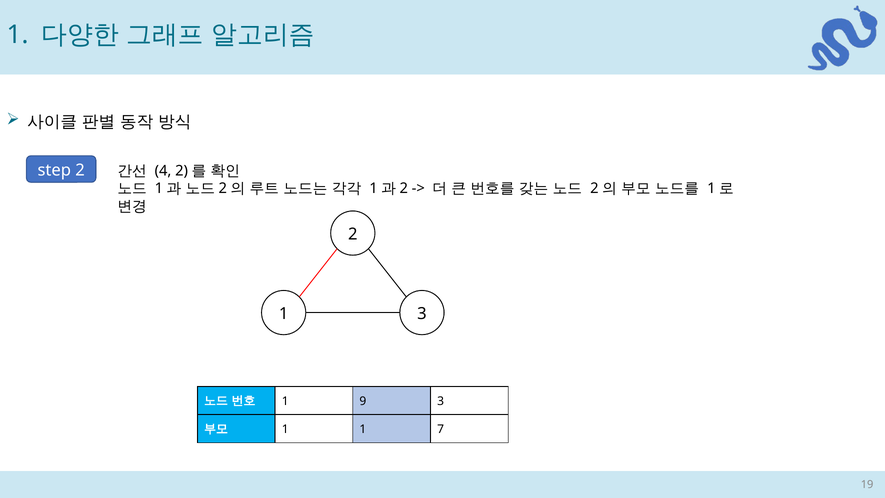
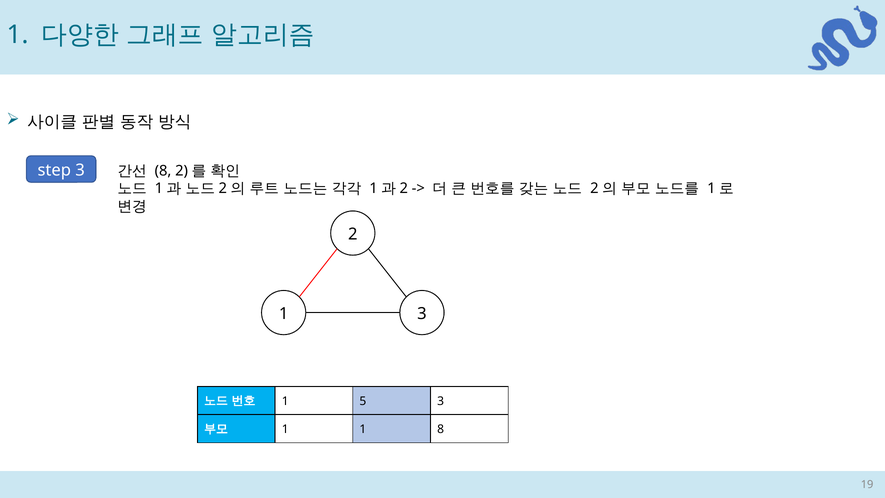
step 2: 2 -> 3
4 at (163, 171): 4 -> 8
9: 9 -> 5
1 7: 7 -> 8
